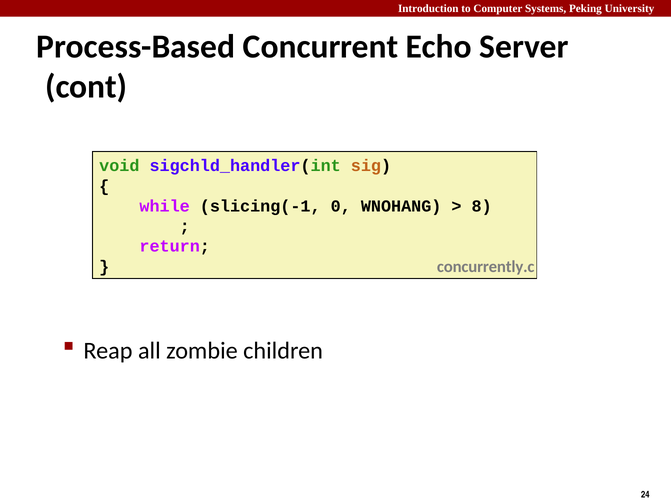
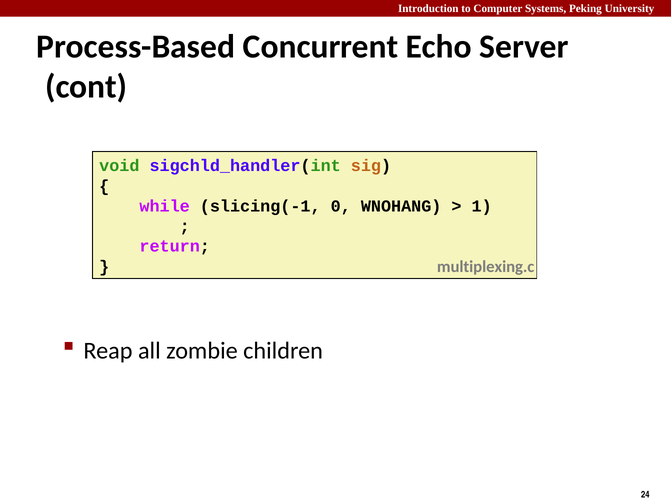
8: 8 -> 1
concurrently.c: concurrently.c -> multiplexing.c
